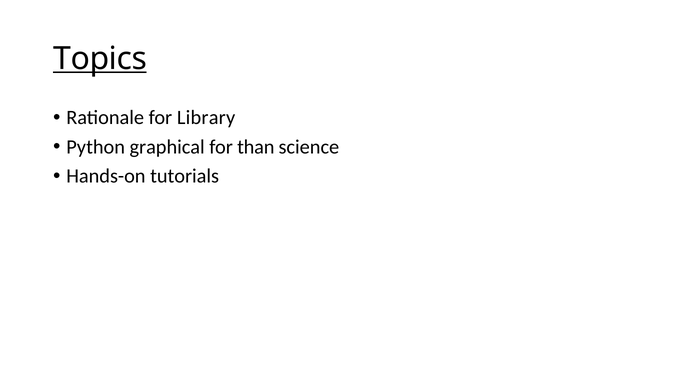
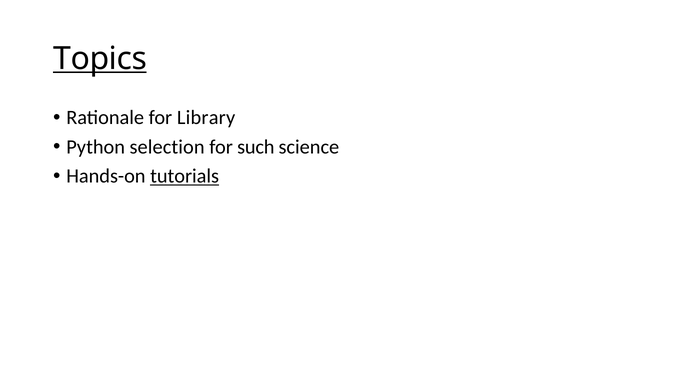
graphical: graphical -> selection
than: than -> such
tutorials underline: none -> present
